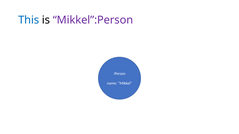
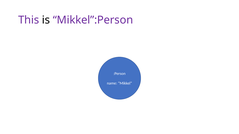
This colour: blue -> purple
